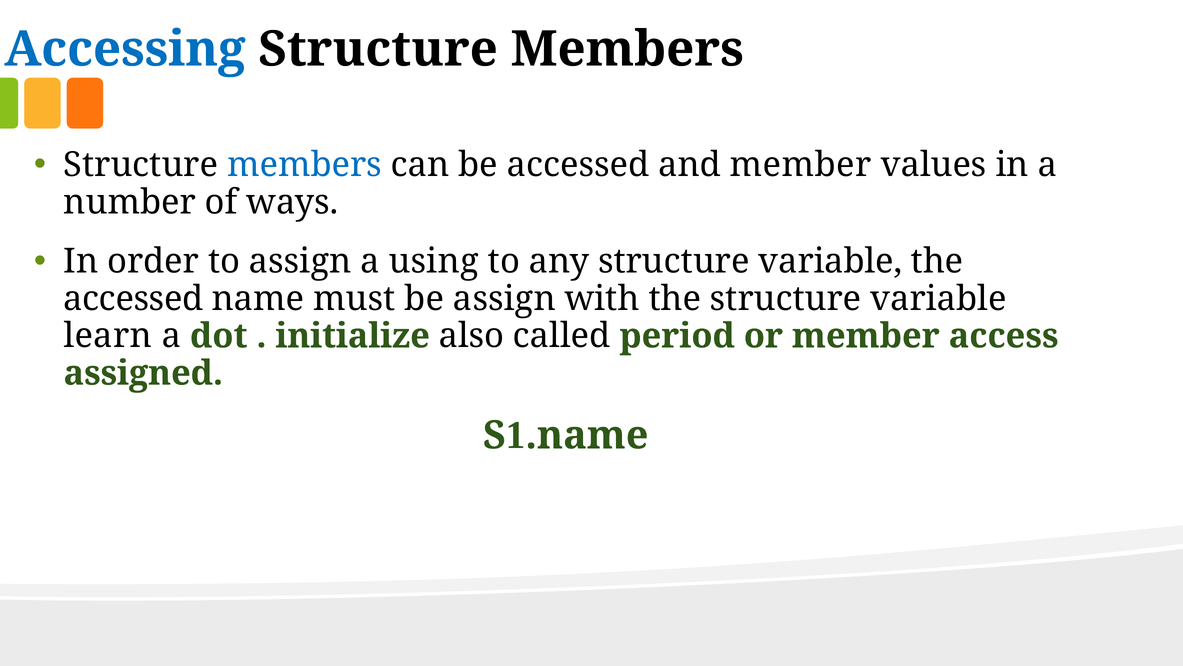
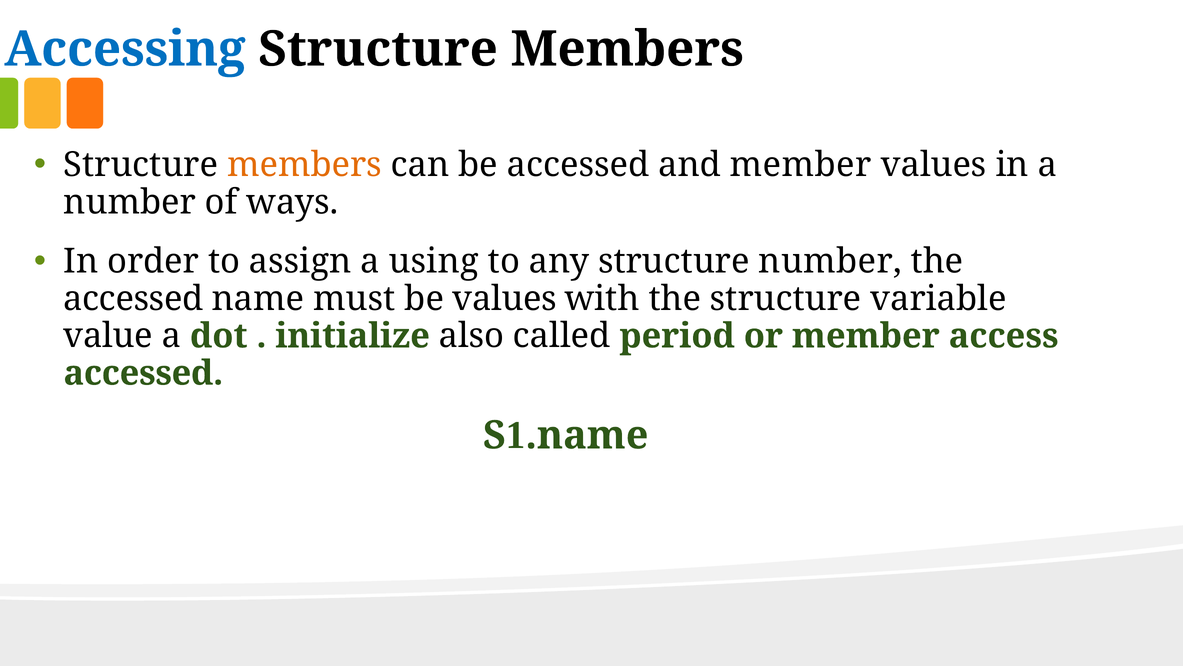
members at (304, 165) colour: blue -> orange
any structure variable: variable -> number
be assign: assign -> values
learn: learn -> value
assigned at (143, 373): assigned -> accessed
